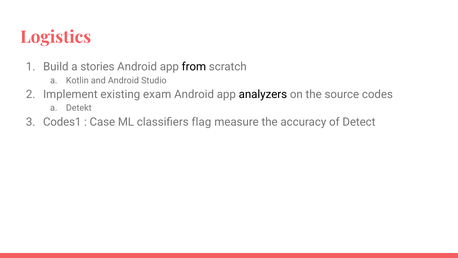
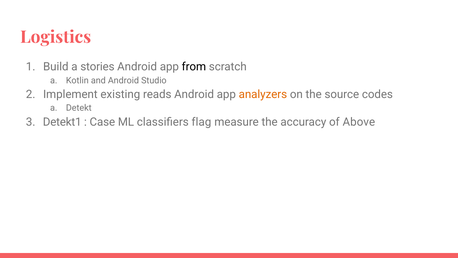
exam: exam -> reads
analyzers colour: black -> orange
Codes1: Codes1 -> Detekt1
Detect: Detect -> Above
